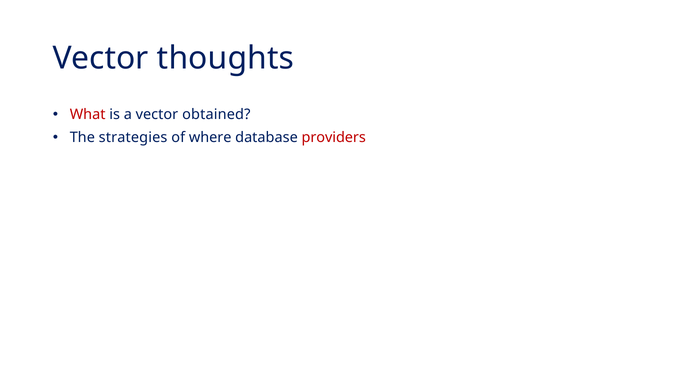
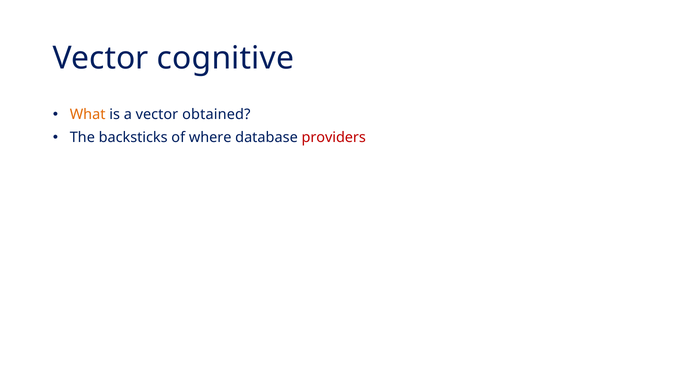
thoughts: thoughts -> cognitive
What colour: red -> orange
strategies: strategies -> backsticks
